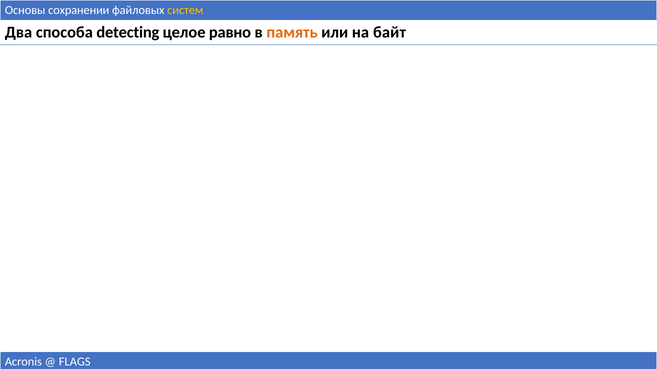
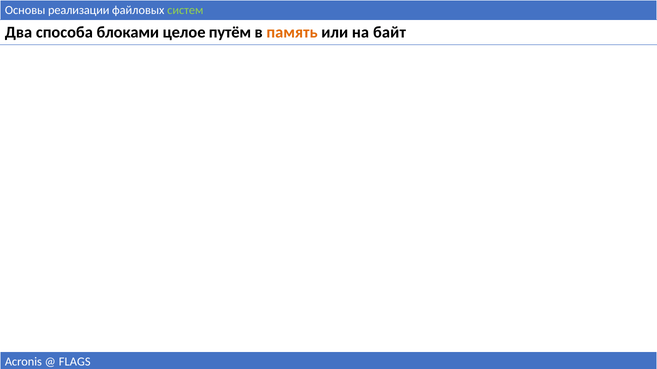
сохранении: сохранении -> реализации
систем colour: yellow -> light green
detecting: detecting -> блоками
равно: равно -> путём
